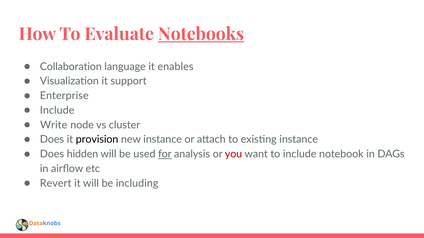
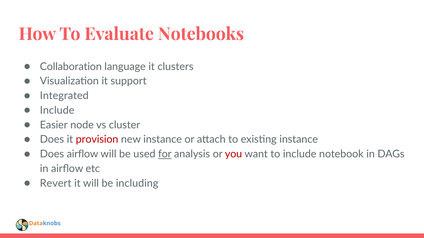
Notebooks underline: present -> none
enables: enables -> clusters
Enterprise: Enterprise -> Integrated
Write: Write -> Easier
provision colour: black -> red
Does hidden: hidden -> airflow
